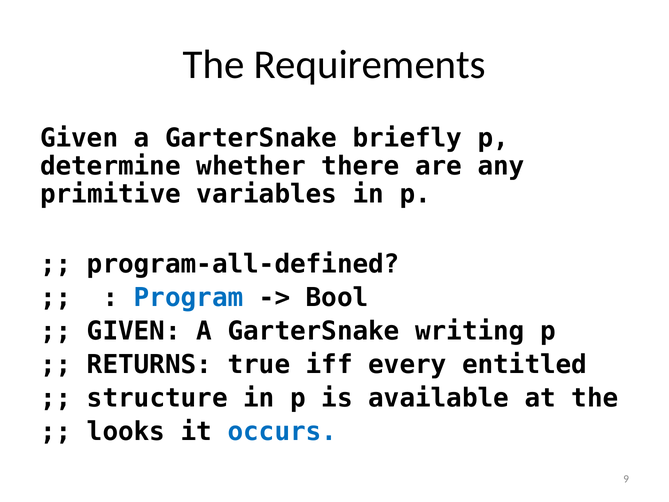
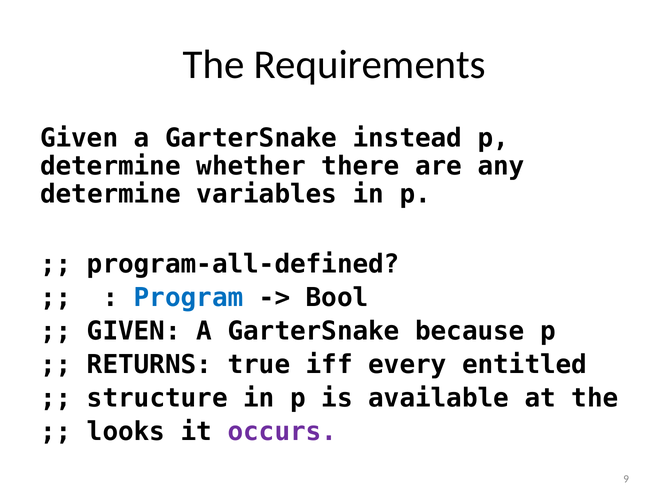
briefly: briefly -> instead
primitive at (110, 194): primitive -> determine
writing: writing -> because
occurs colour: blue -> purple
